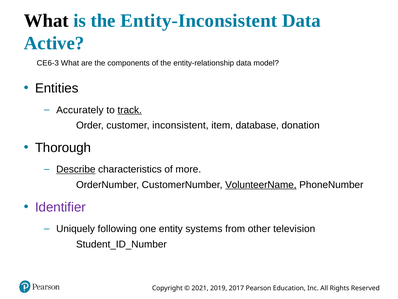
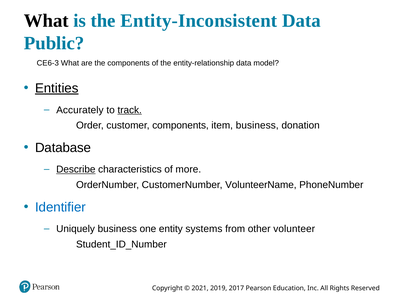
Active: Active -> Public
Entities underline: none -> present
customer inconsistent: inconsistent -> components
item database: database -> business
Thorough: Thorough -> Database
VolunteerName underline: present -> none
Identifier colour: purple -> blue
Uniquely following: following -> business
television: television -> volunteer
